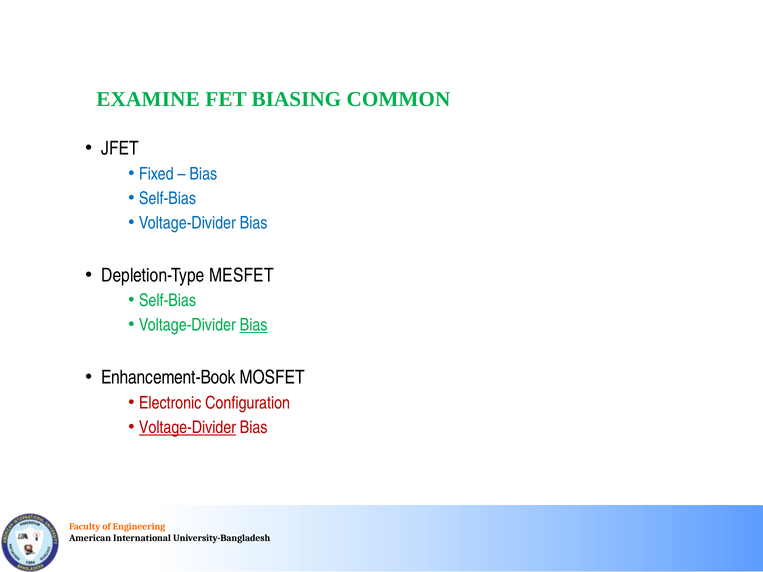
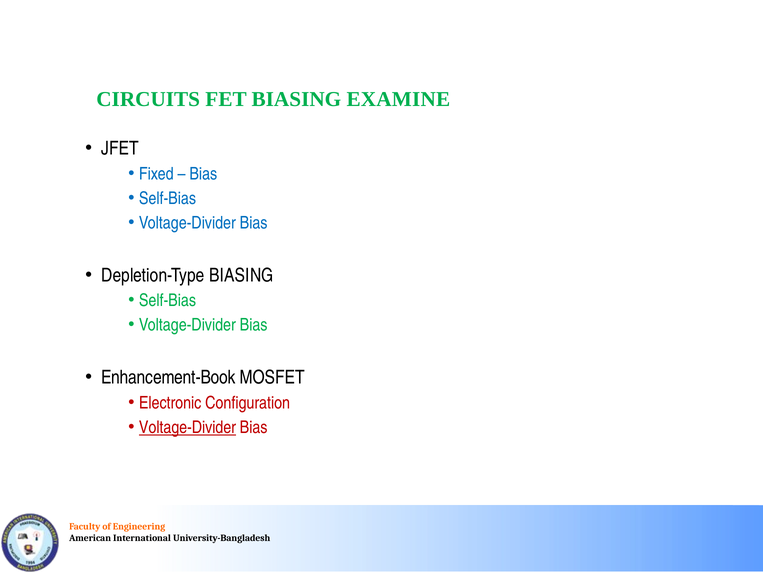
EXAMINE: EXAMINE -> CIRCUITS
COMMON: COMMON -> EXAMINE
Depletion-Type MESFET: MESFET -> BIASING
Bias at (254, 325) underline: present -> none
